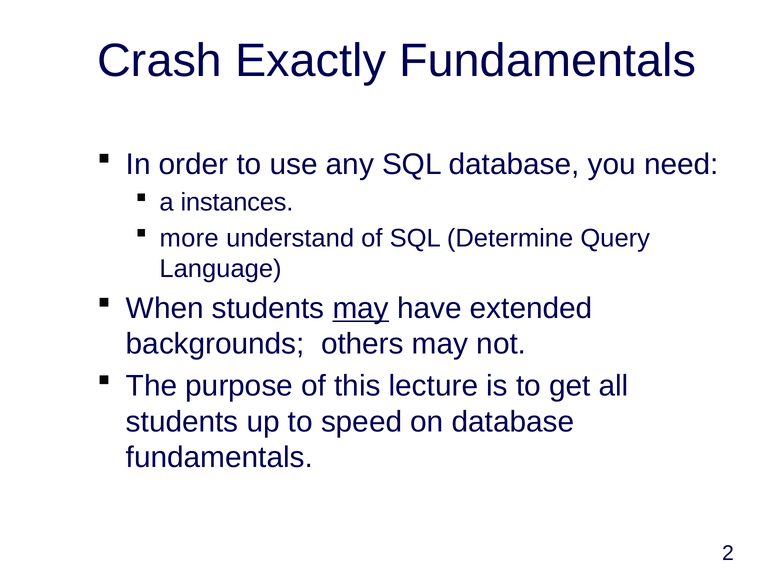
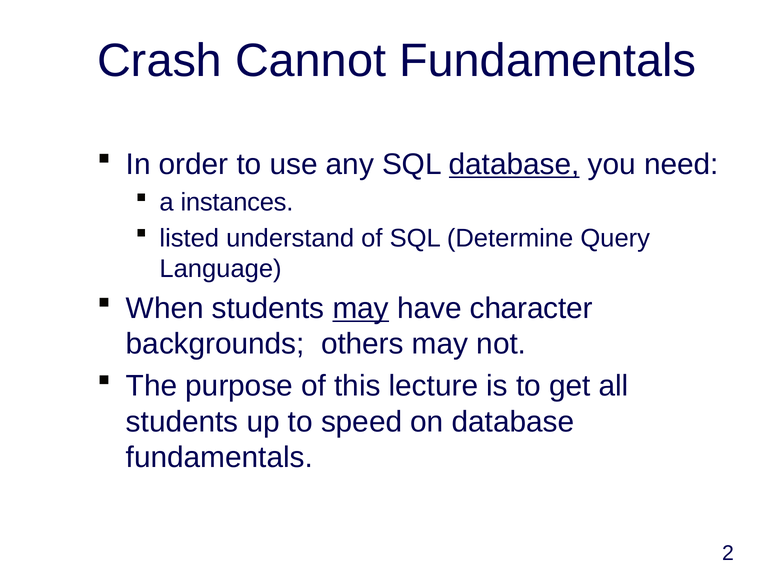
Exactly: Exactly -> Cannot
database at (514, 164) underline: none -> present
more: more -> listed
extended: extended -> character
